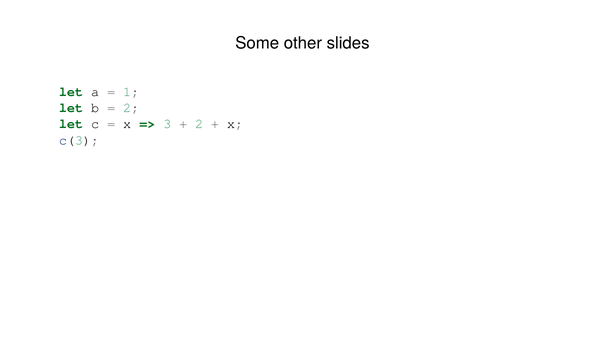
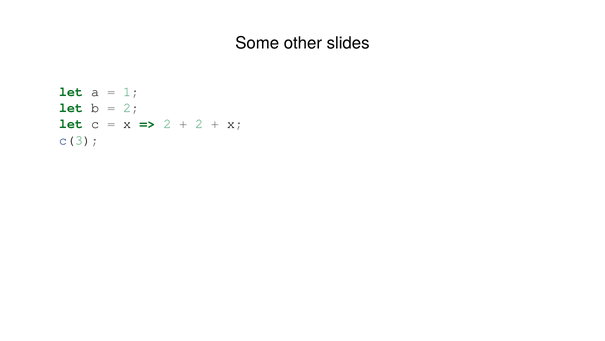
3 at (167, 124): 3 -> 2
